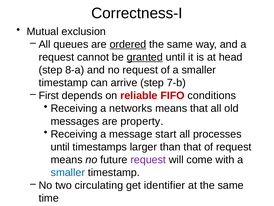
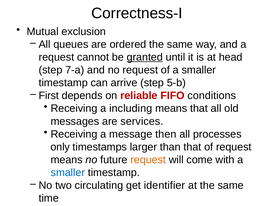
ordered underline: present -> none
8-a: 8-a -> 7-a
7-b: 7-b -> 5-b
networks: networks -> including
property: property -> services
start: start -> then
until at (60, 147): until -> only
request at (148, 159) colour: purple -> orange
